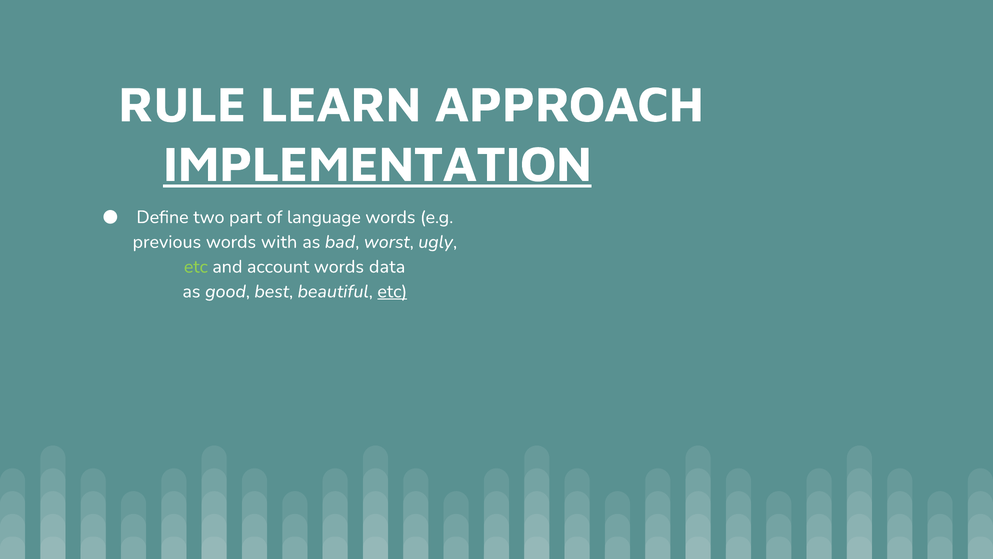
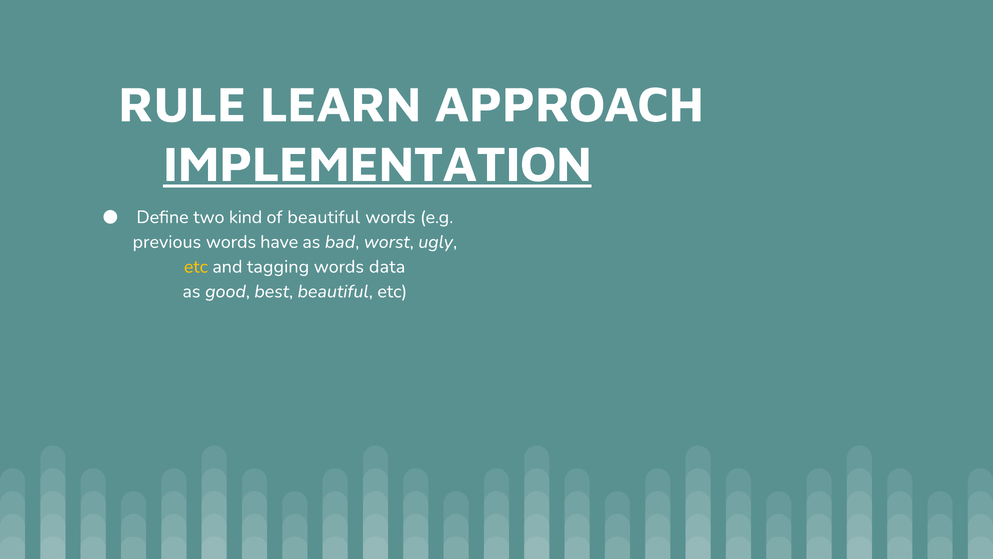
part: part -> kind
of language: language -> beautiful
with: with -> have
etc at (196, 266) colour: light green -> yellow
account: account -> tagging
etc at (392, 291) underline: present -> none
